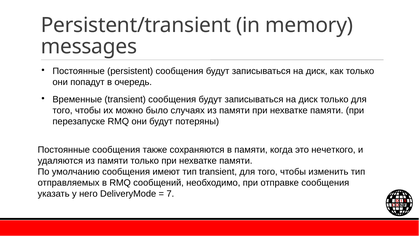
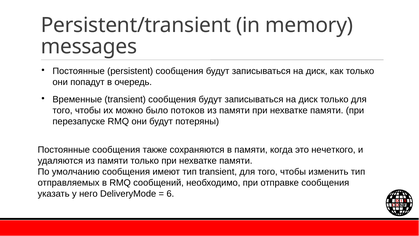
случаях: случаях -> потоков
7: 7 -> 6
